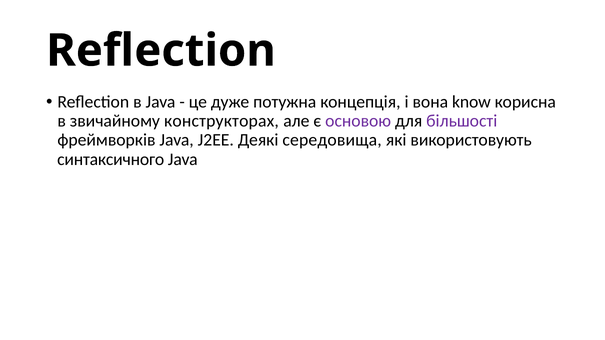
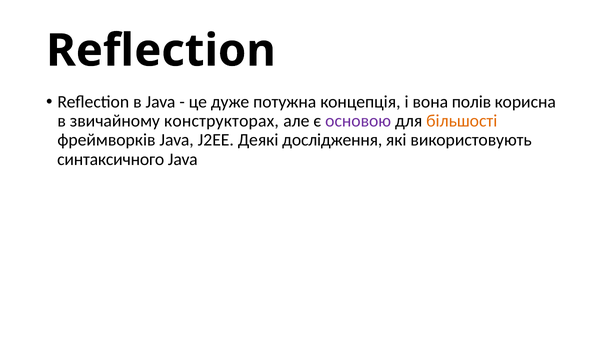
know: know -> полів
більшості colour: purple -> orange
середовища: середовища -> дослідження
